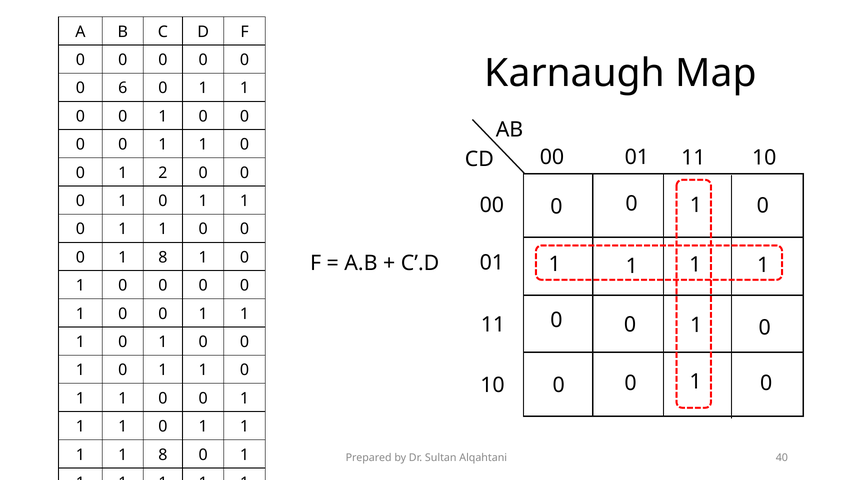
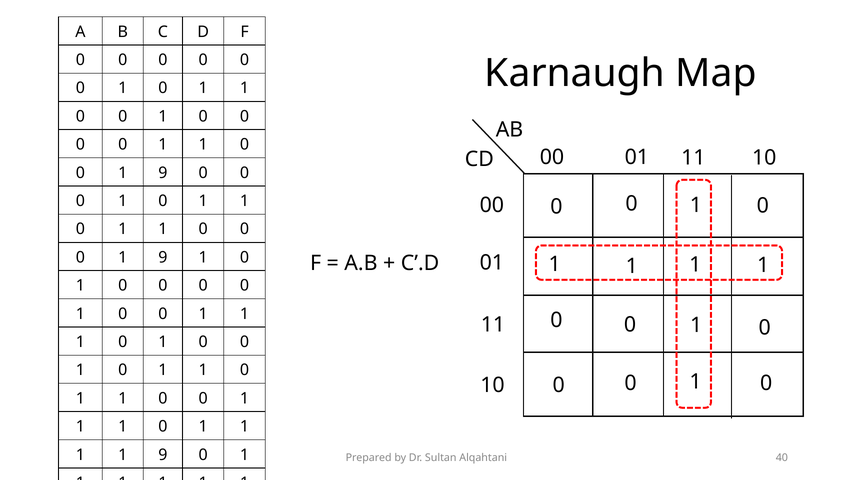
6 at (123, 88): 6 -> 1
2 at (163, 173): 2 -> 9
8 at (163, 257): 8 -> 9
1 1 8: 8 -> 9
